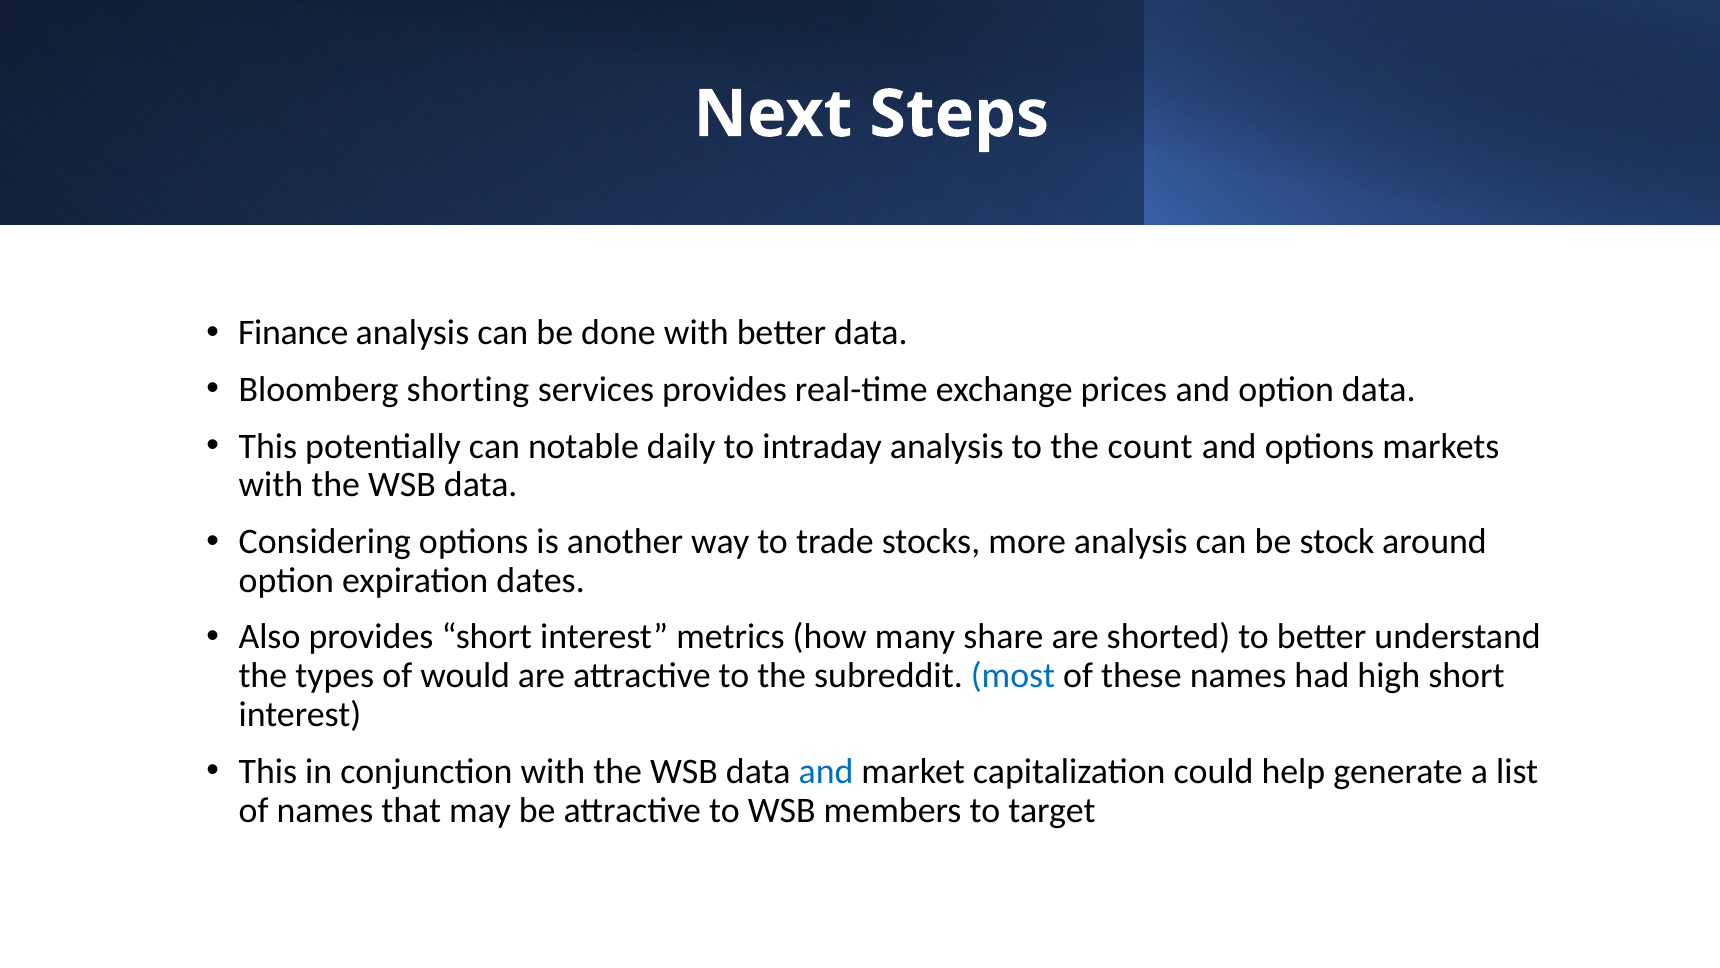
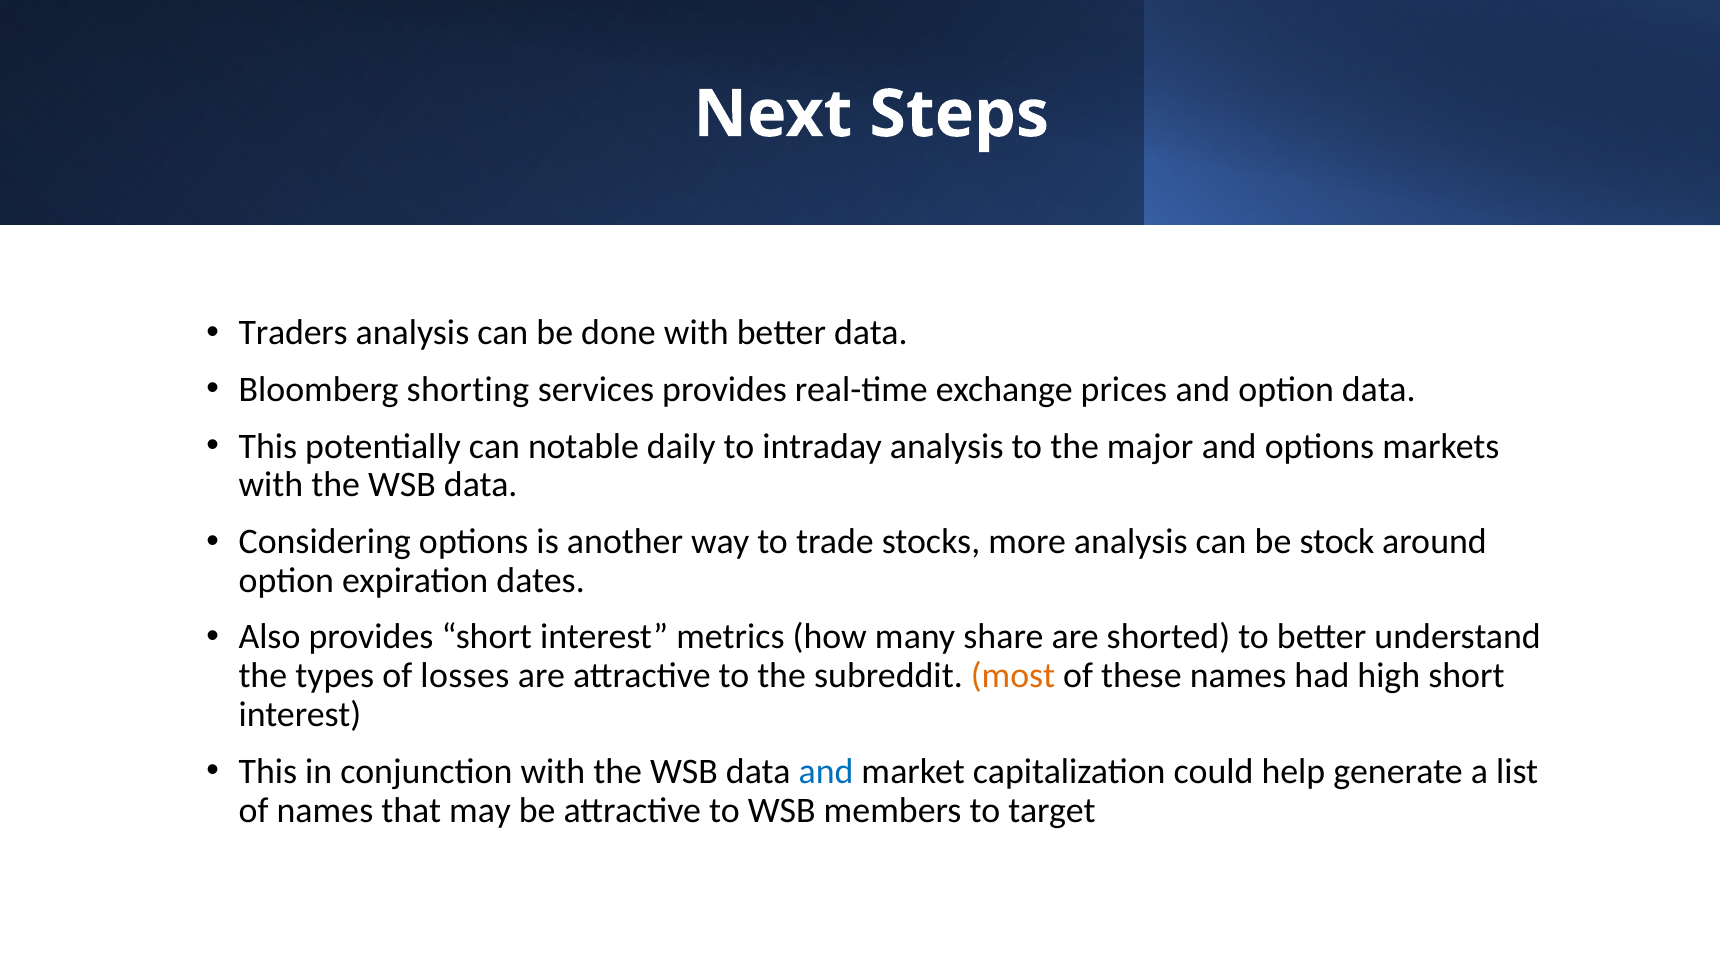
Finance: Finance -> Traders
count: count -> major
would: would -> losses
most colour: blue -> orange
